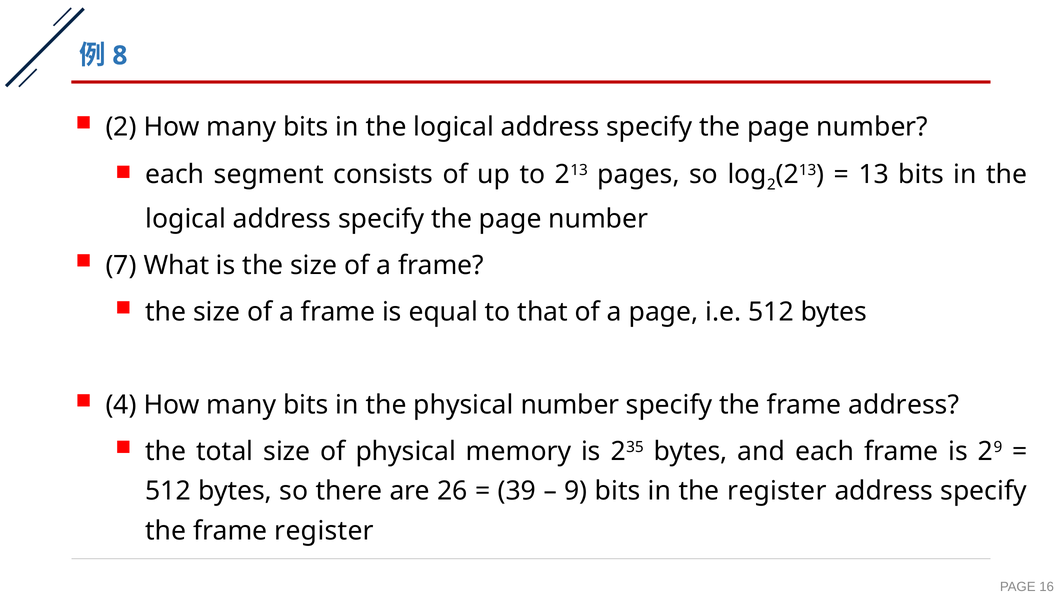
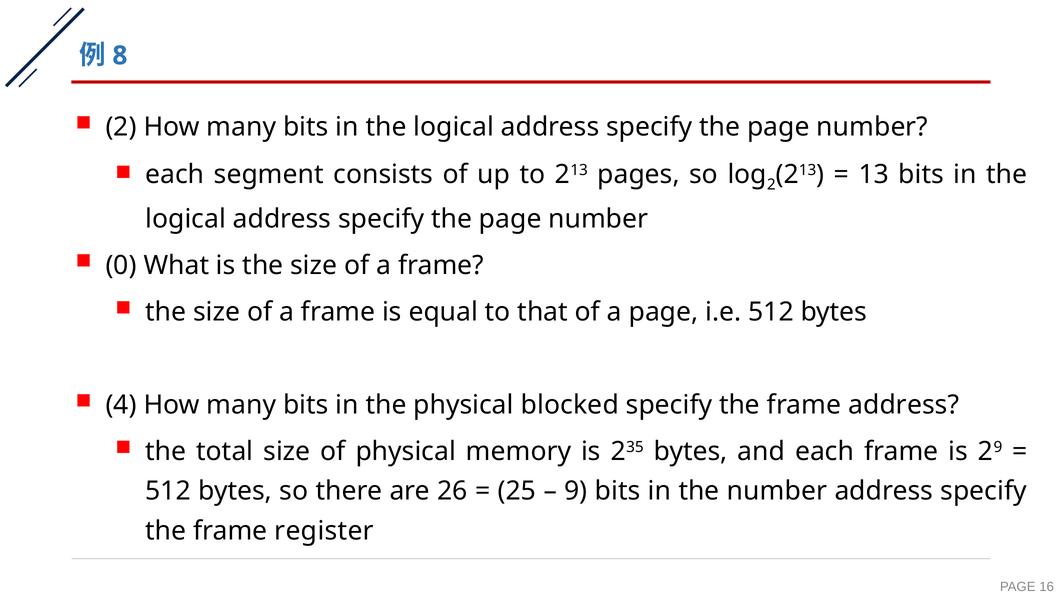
7: 7 -> 0
physical number: number -> blocked
39: 39 -> 25
the register: register -> number
